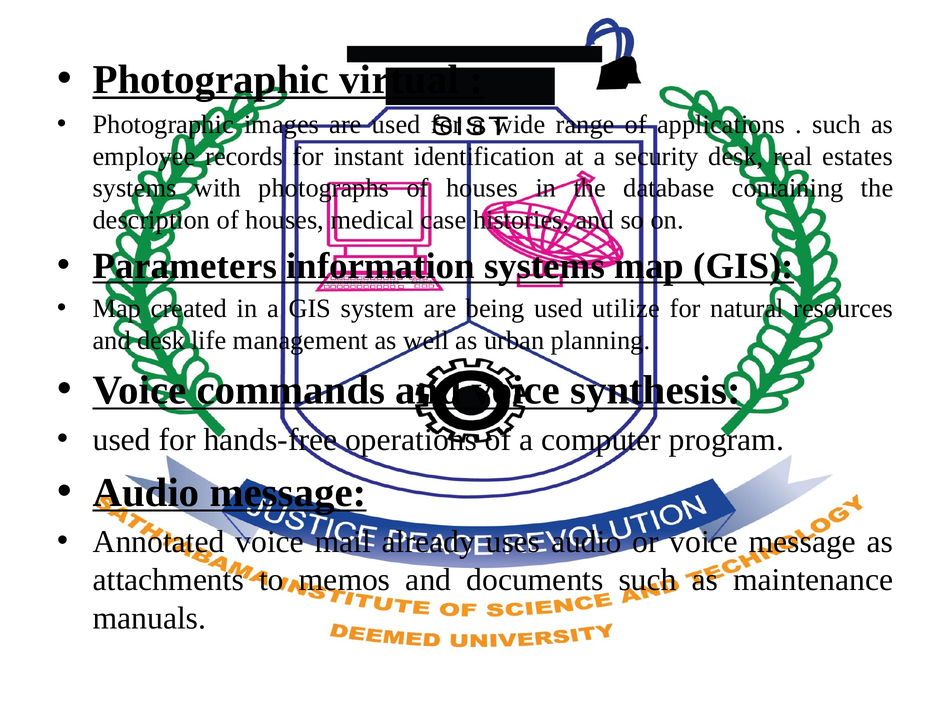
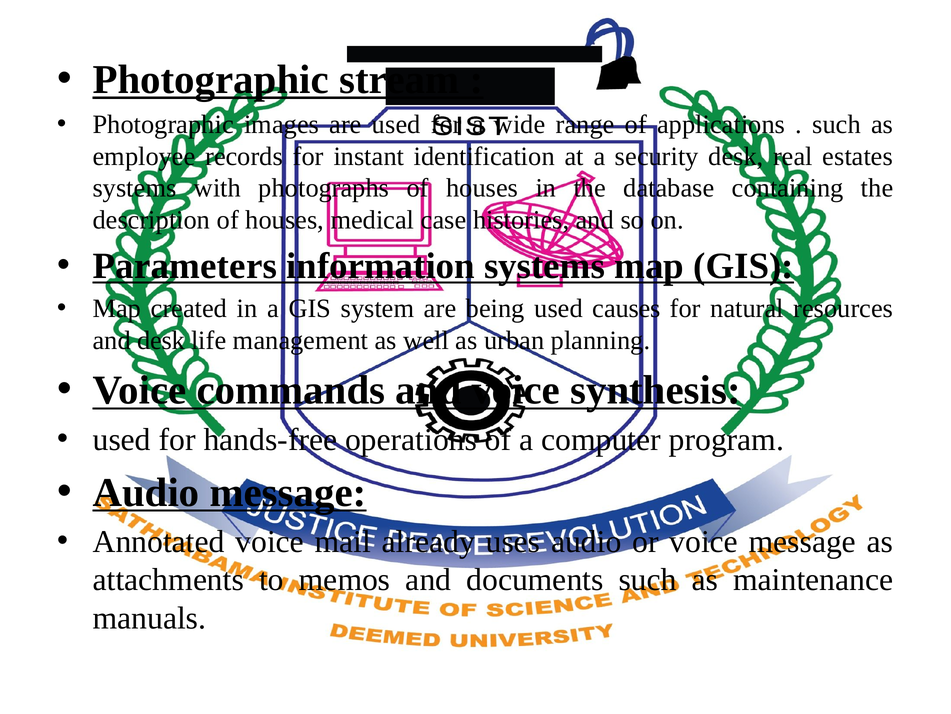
virtual: virtual -> stream
utilize: utilize -> causes
